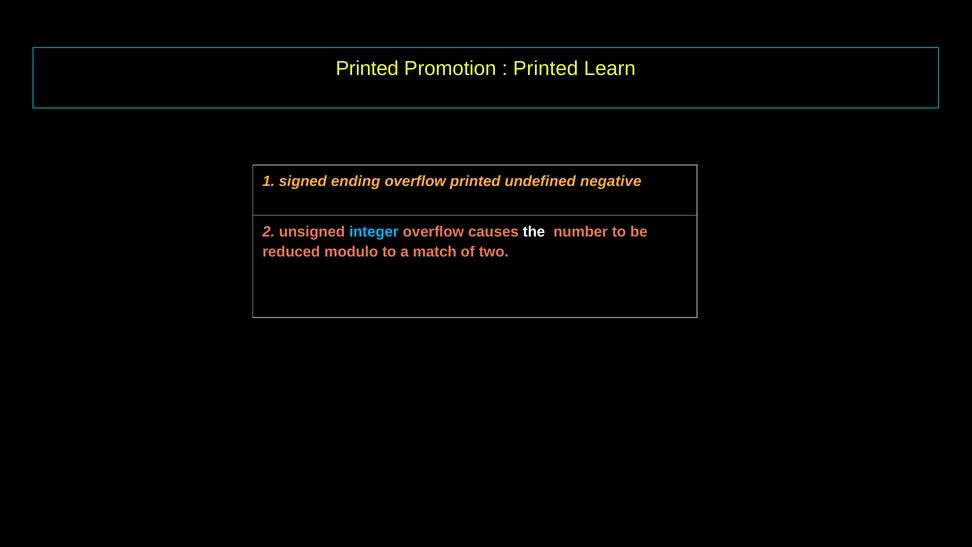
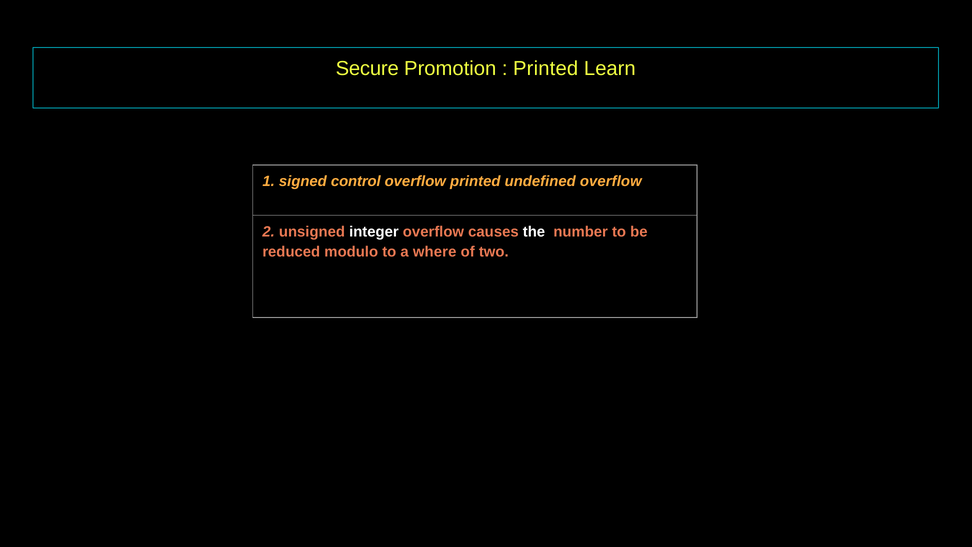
Printed at (367, 69): Printed -> Secure
ending: ending -> control
undefined negative: negative -> overflow
integer colour: light blue -> white
match: match -> where
